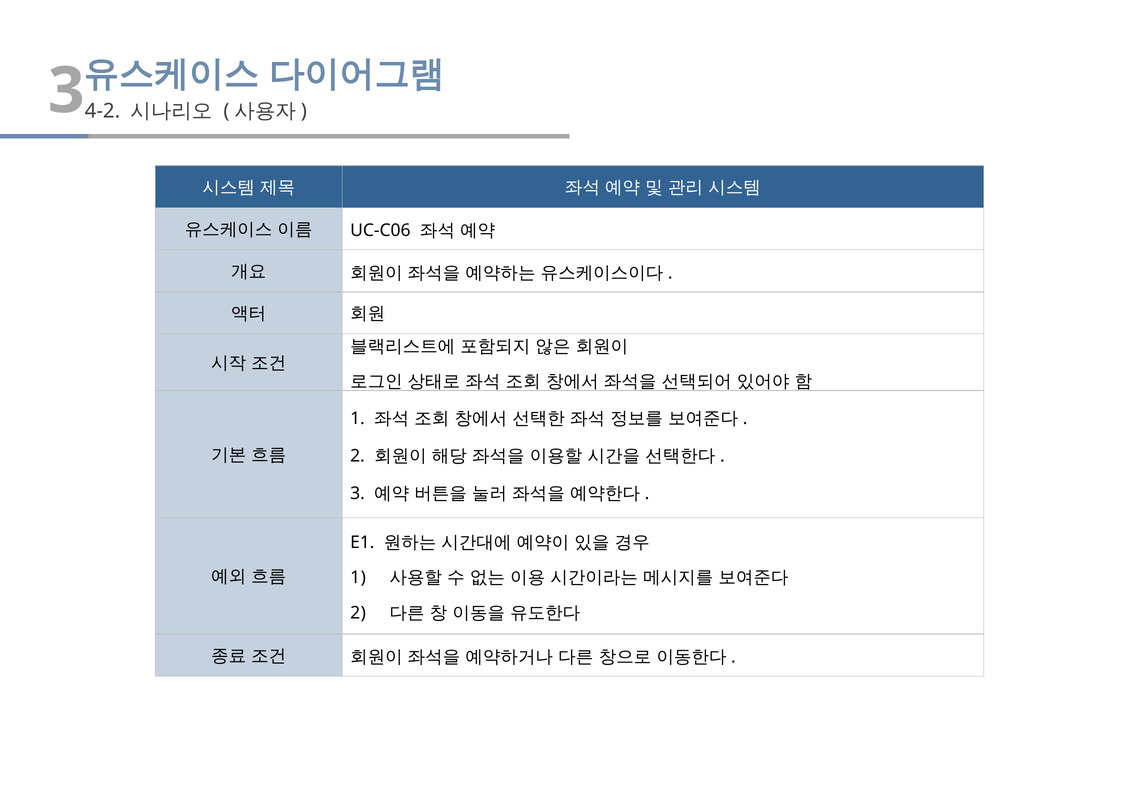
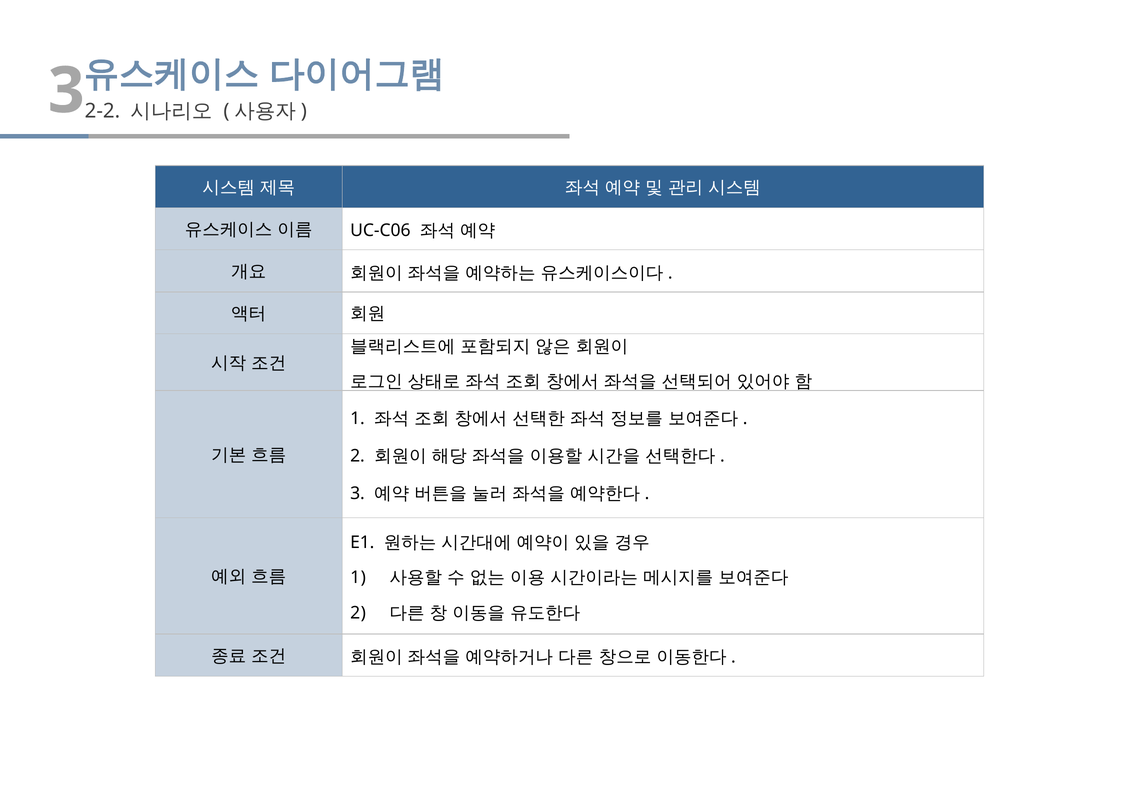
4-2: 4-2 -> 2-2
